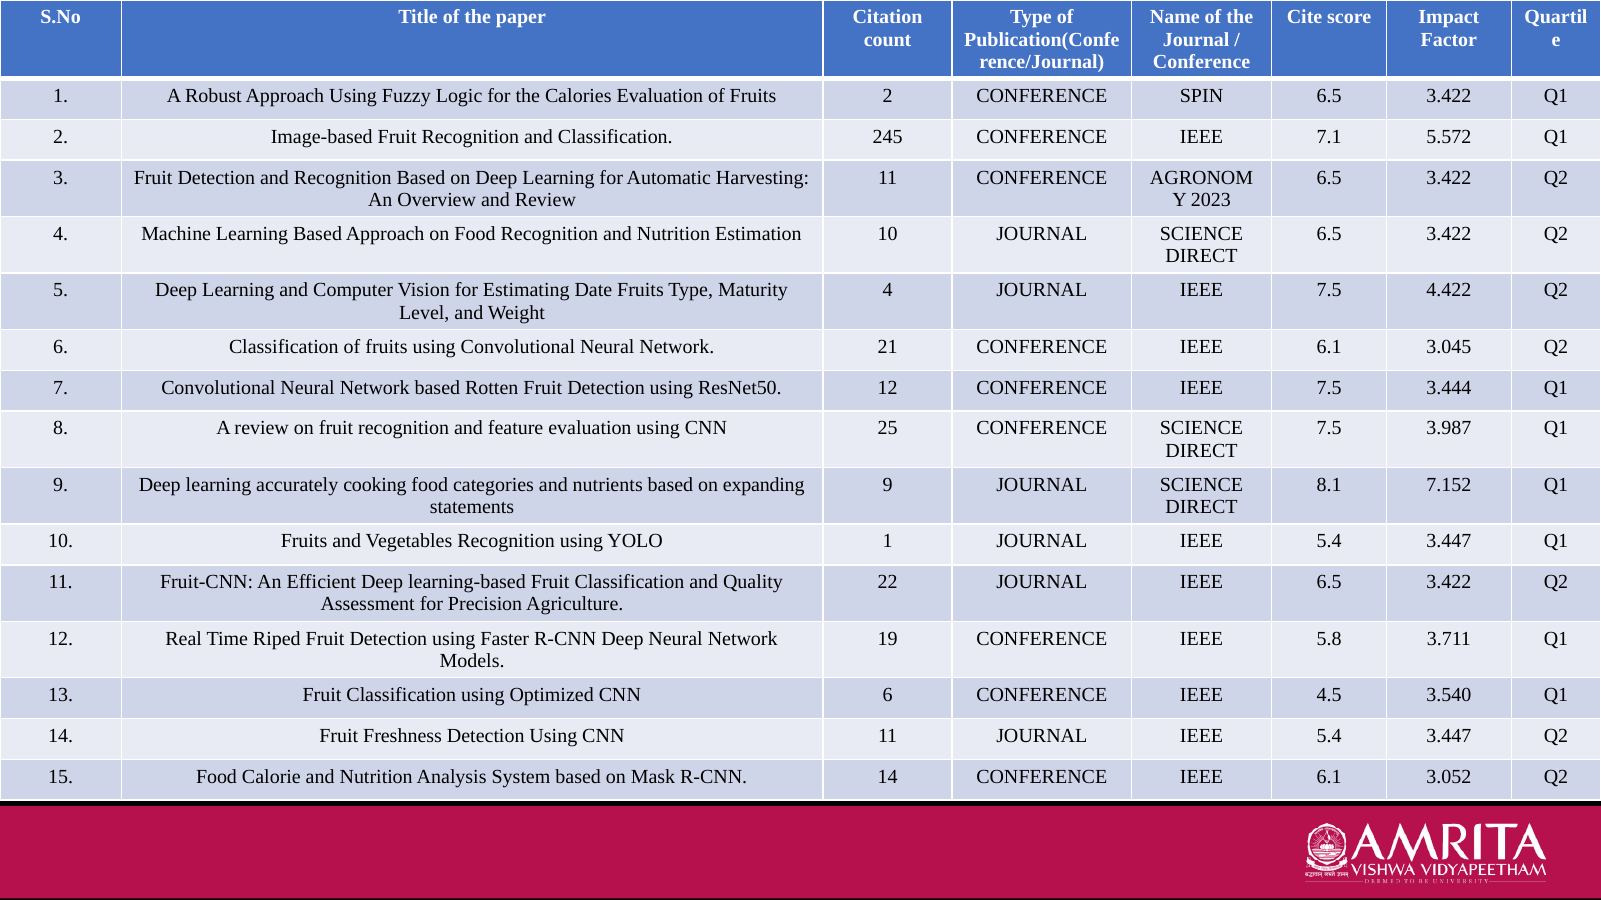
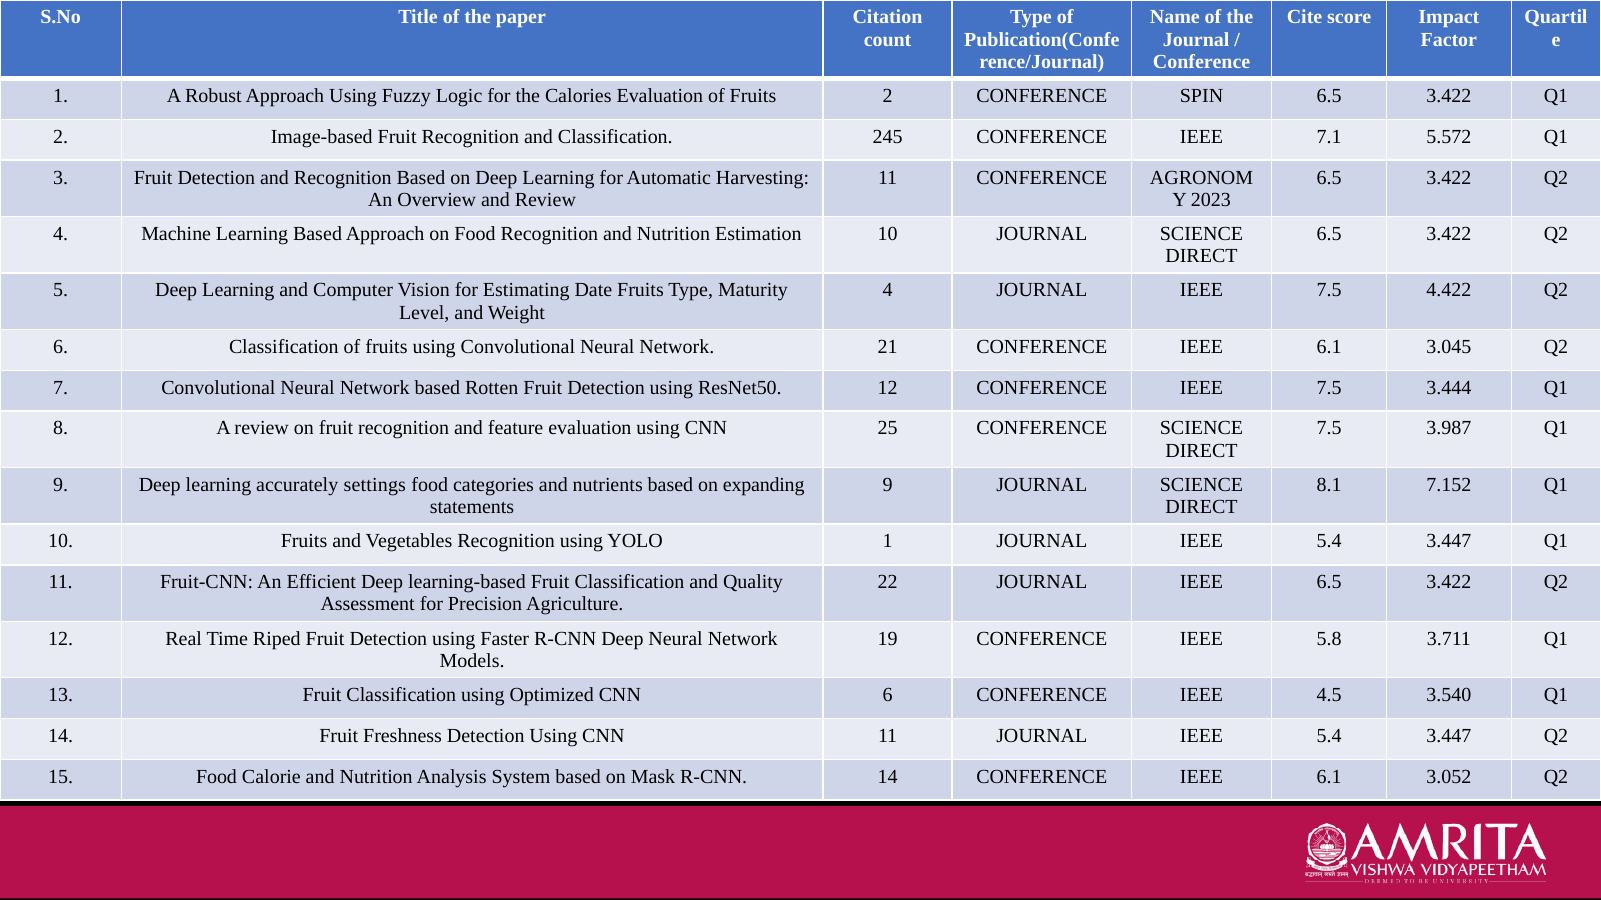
cooking: cooking -> settings
